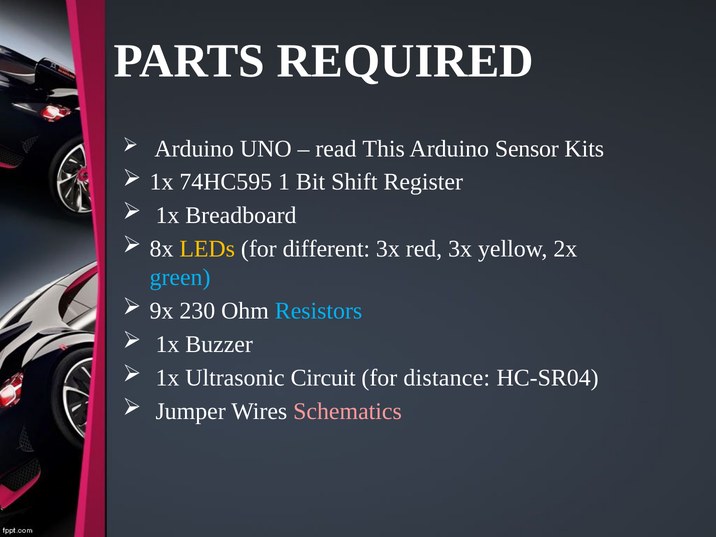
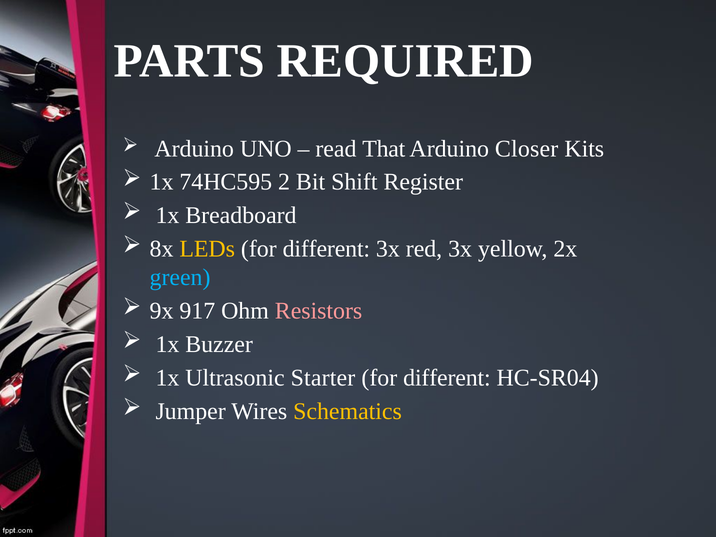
This: This -> That
Sensor: Sensor -> Closer
1: 1 -> 2
230: 230 -> 917
Resistors colour: light blue -> pink
Circuit: Circuit -> Starter
distance at (447, 378): distance -> different
Schematics colour: pink -> yellow
